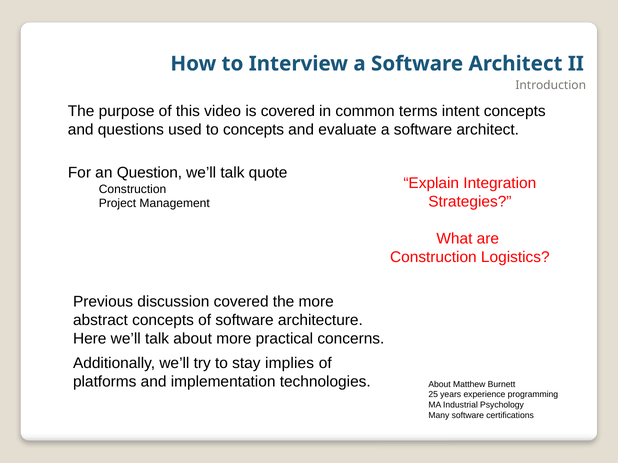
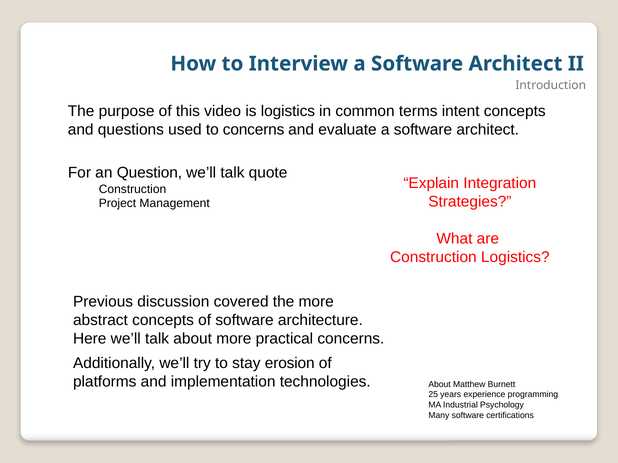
is covered: covered -> logistics
to concepts: concepts -> concerns
implies: implies -> erosion
